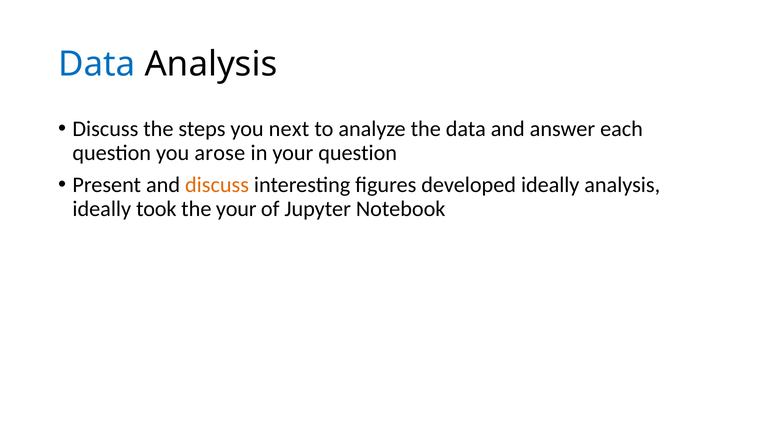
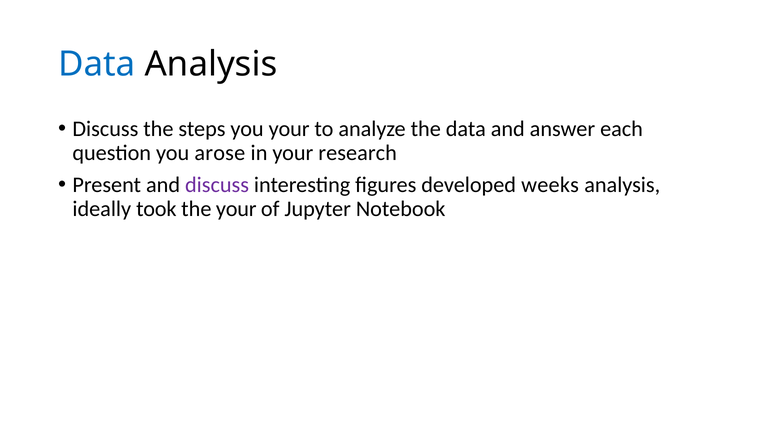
you next: next -> your
your question: question -> research
discuss at (217, 185) colour: orange -> purple
developed ideally: ideally -> weeks
